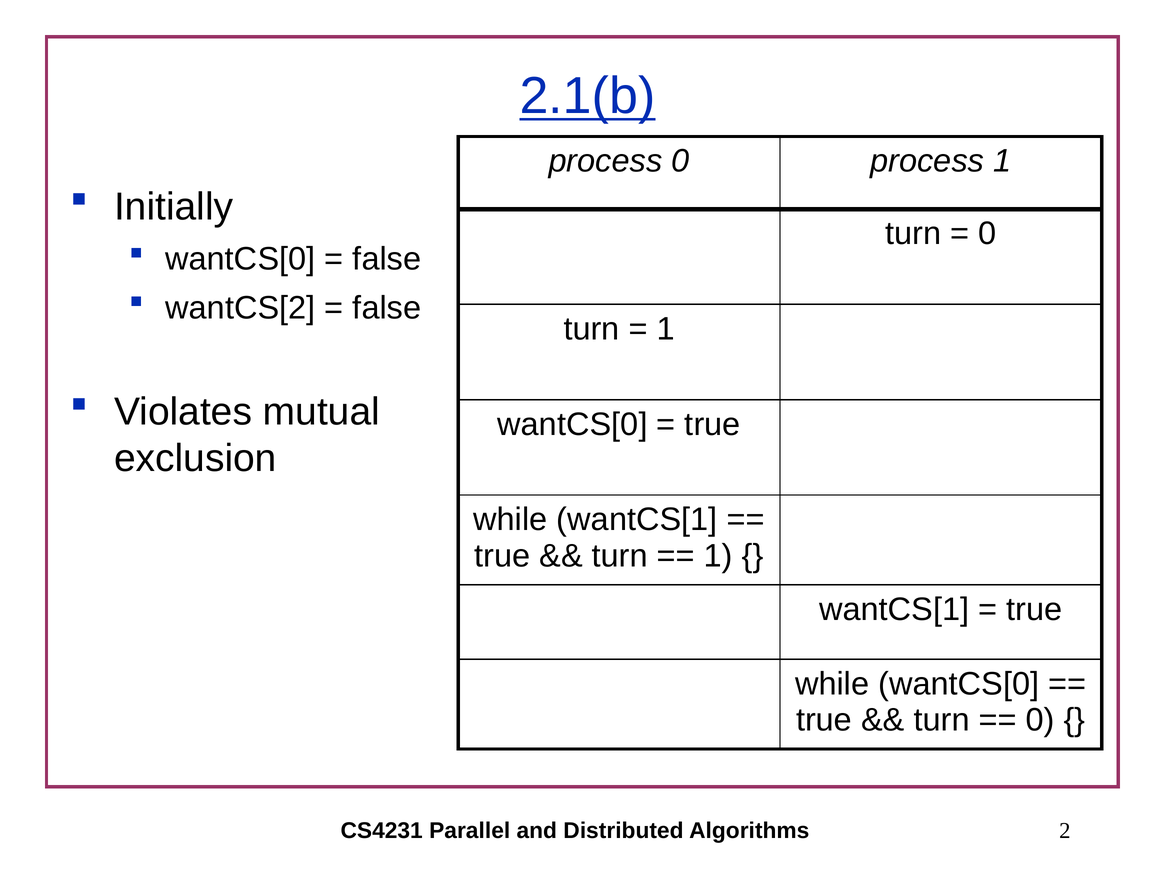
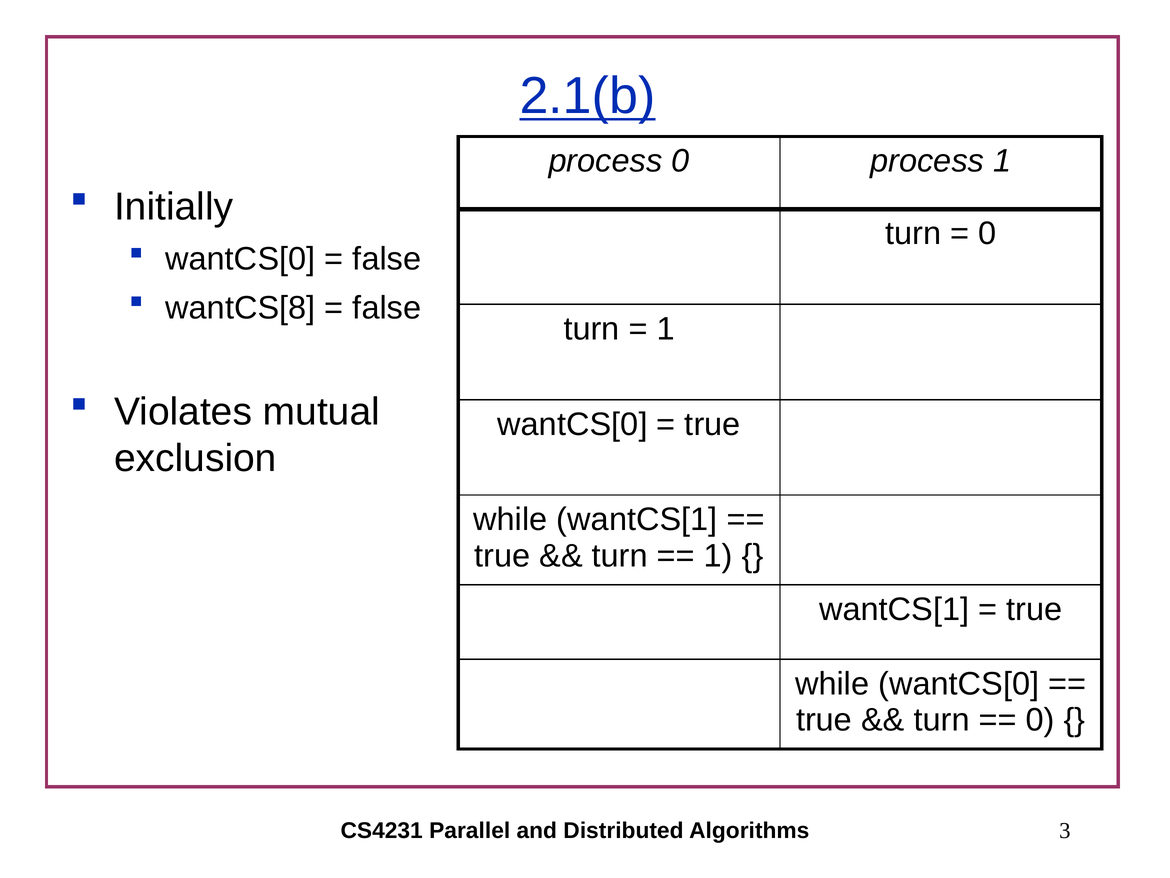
wantCS[2: wantCS[2 -> wantCS[8
2: 2 -> 3
